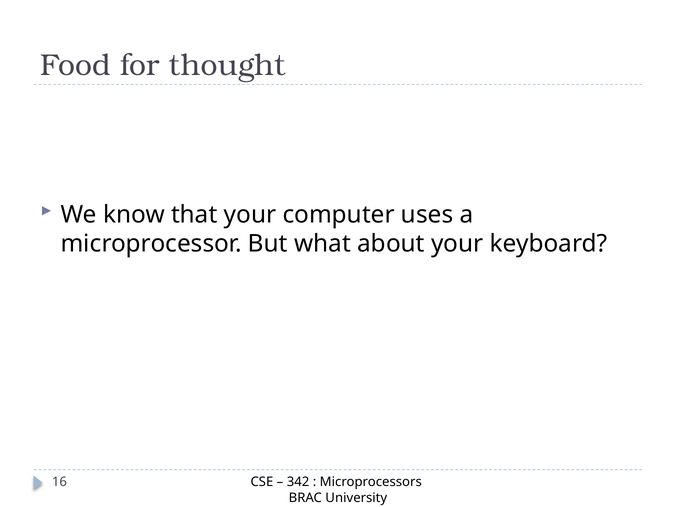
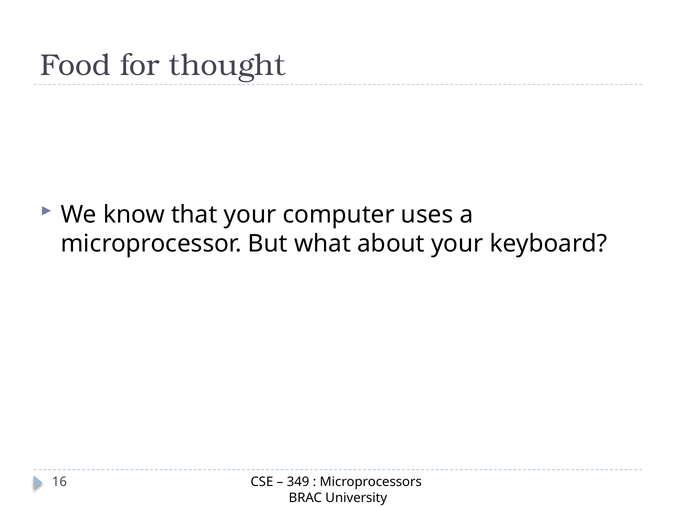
342: 342 -> 349
